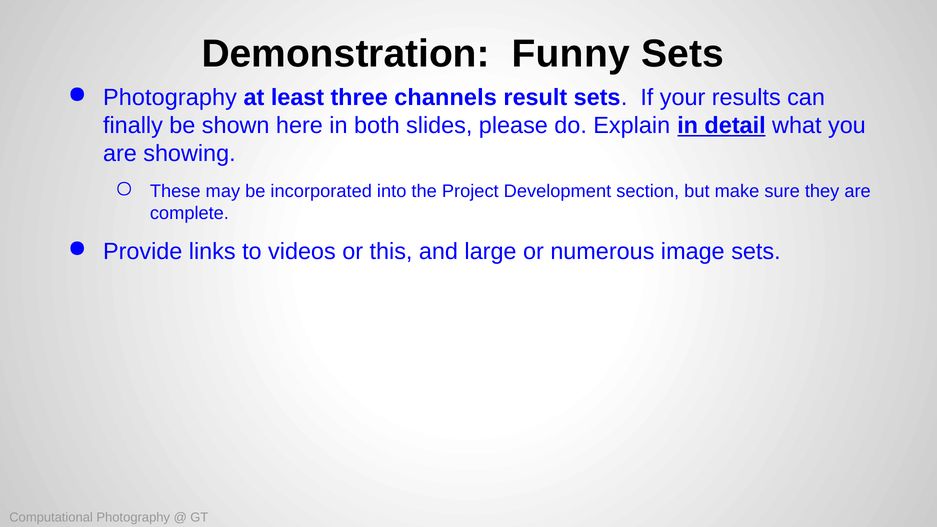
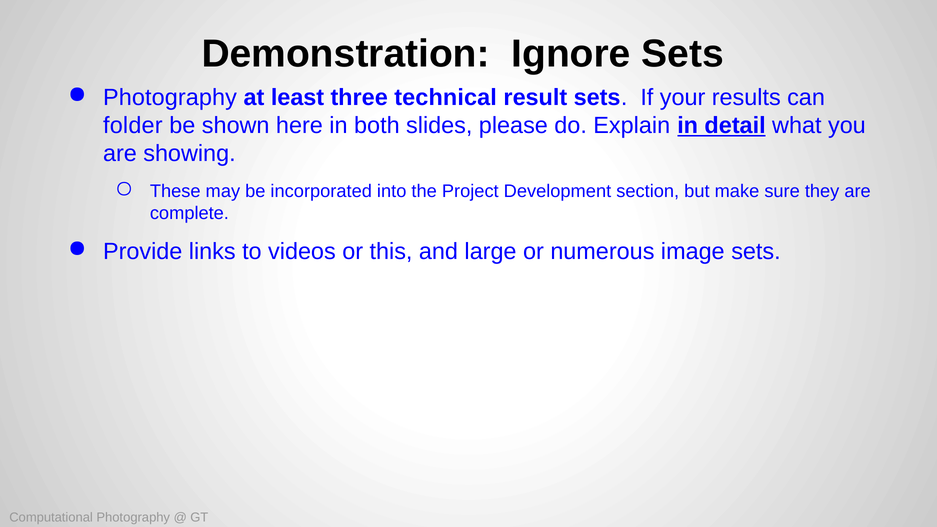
Funny: Funny -> Ignore
channels: channels -> technical
finally: finally -> folder
